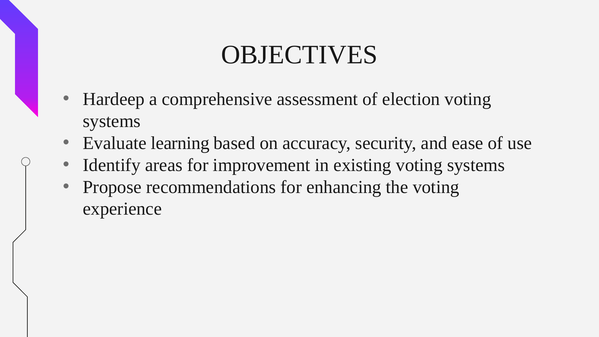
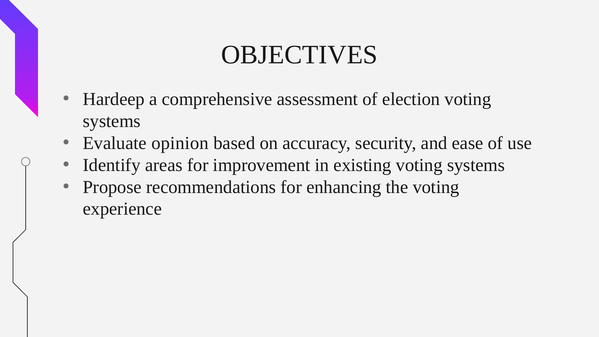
learning: learning -> opinion
